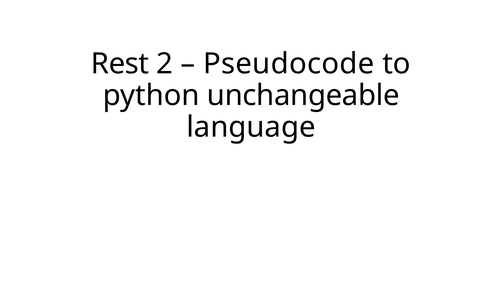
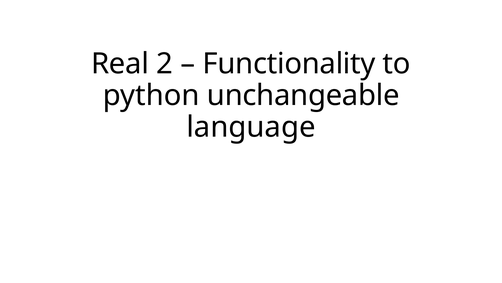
Rest: Rest -> Real
Pseudocode: Pseudocode -> Functionality
